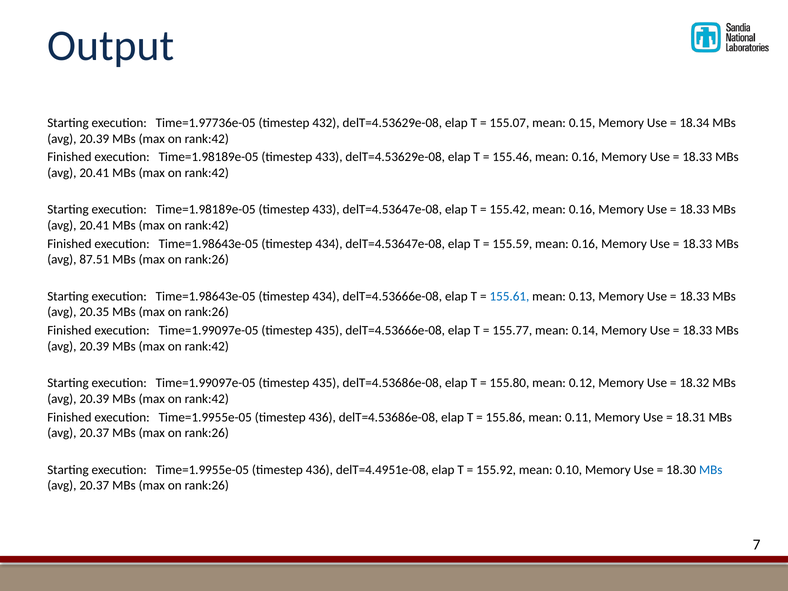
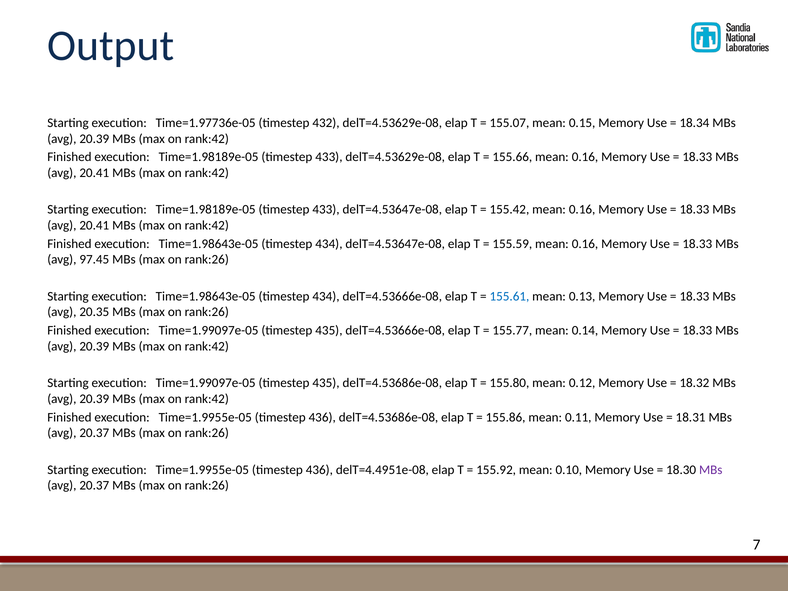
155.46: 155.46 -> 155.66
87.51: 87.51 -> 97.45
MBs at (711, 470) colour: blue -> purple
